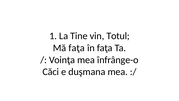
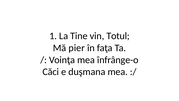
Mă faţa: faţa -> pier
